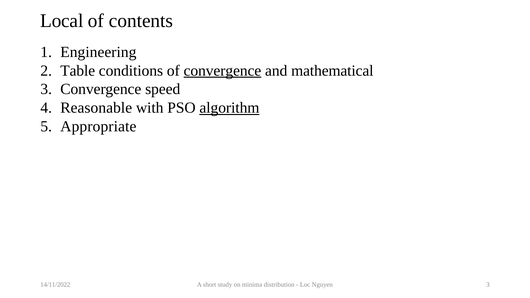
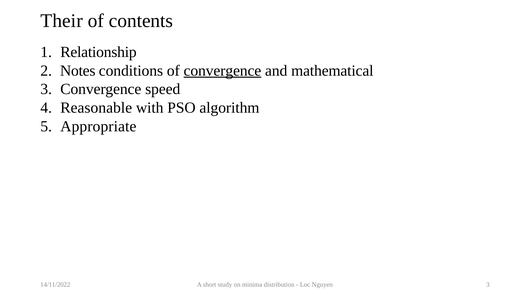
Local: Local -> Their
Engineering: Engineering -> Relationship
Table: Table -> Notes
algorithm underline: present -> none
